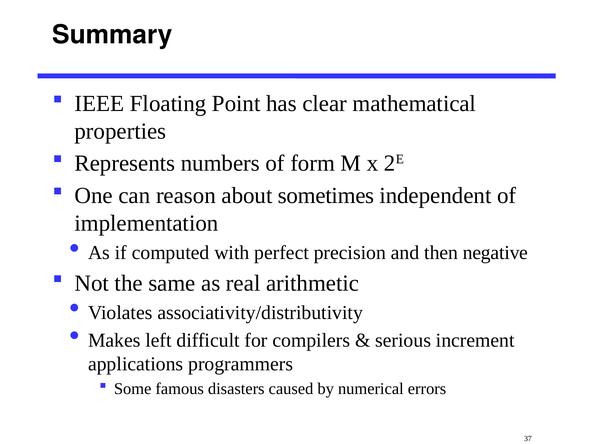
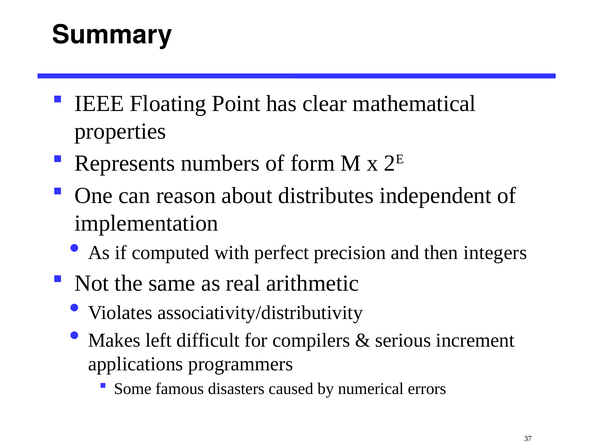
sometimes: sometimes -> distributes
negative: negative -> integers
